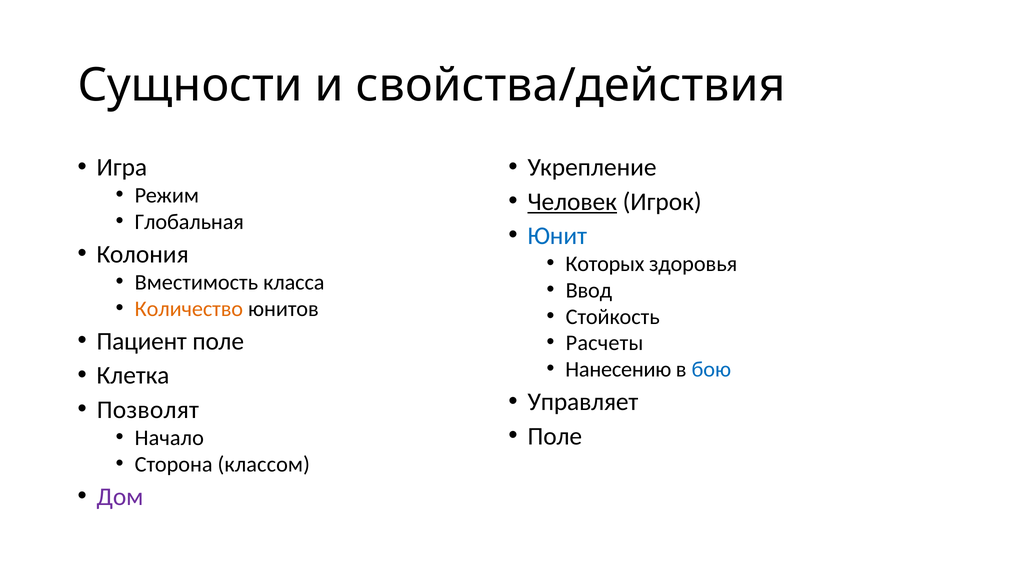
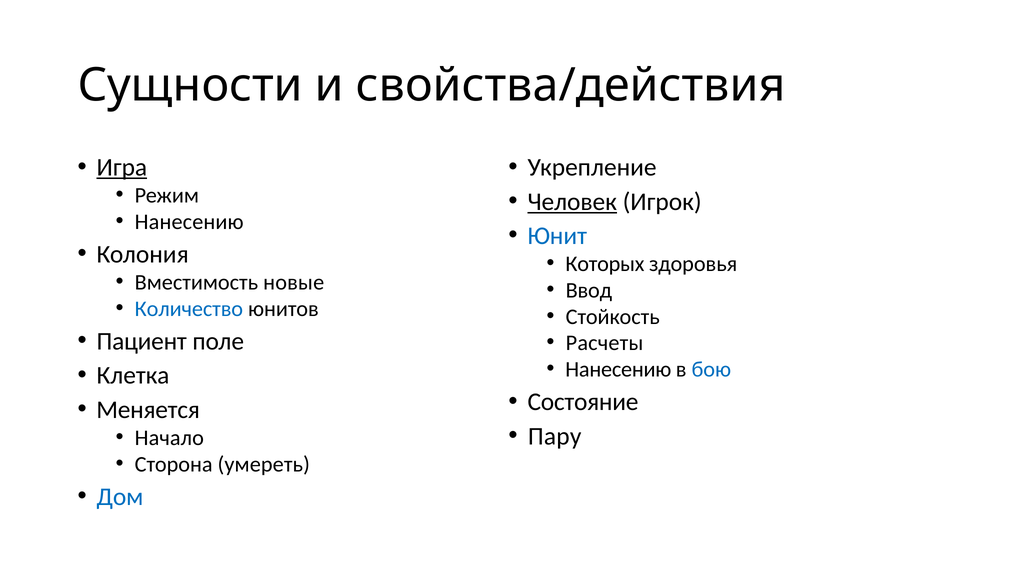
Игра underline: none -> present
Глобальная at (189, 222): Глобальная -> Нанесению
класса: класса -> новые
Количество colour: orange -> blue
Управляет: Управляет -> Состояние
Позволят: Позволят -> Меняется
Поле at (555, 436): Поле -> Пару
классом: классом -> умереть
Дом colour: purple -> blue
